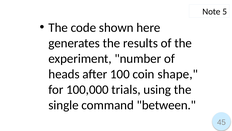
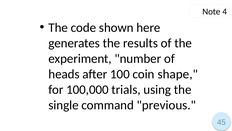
5: 5 -> 4
between: between -> previous
